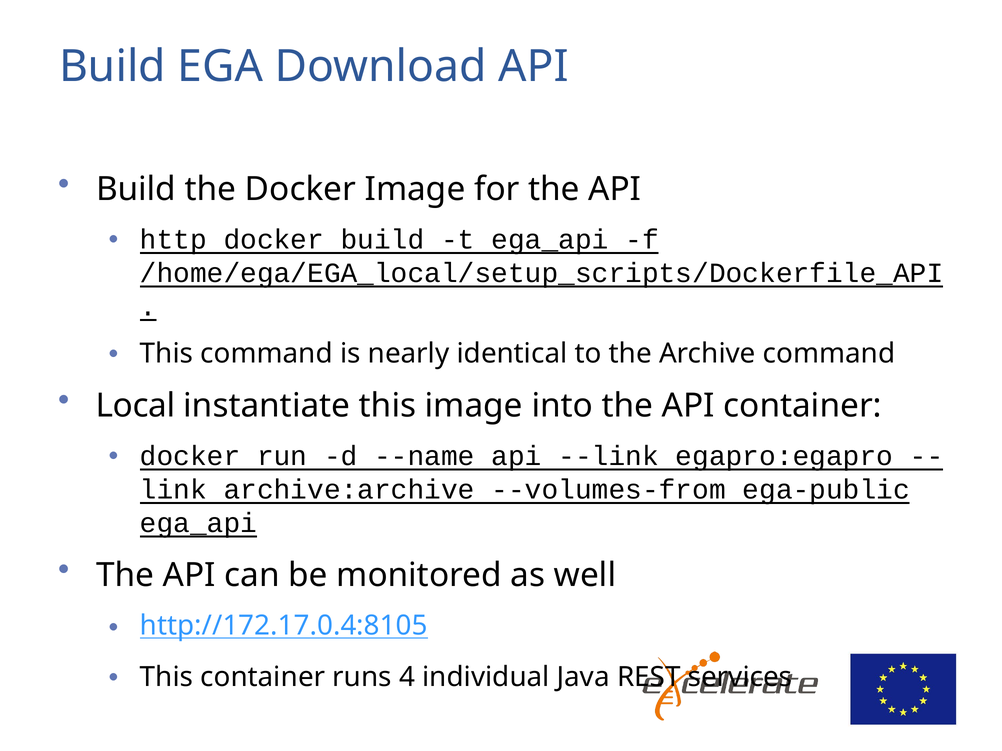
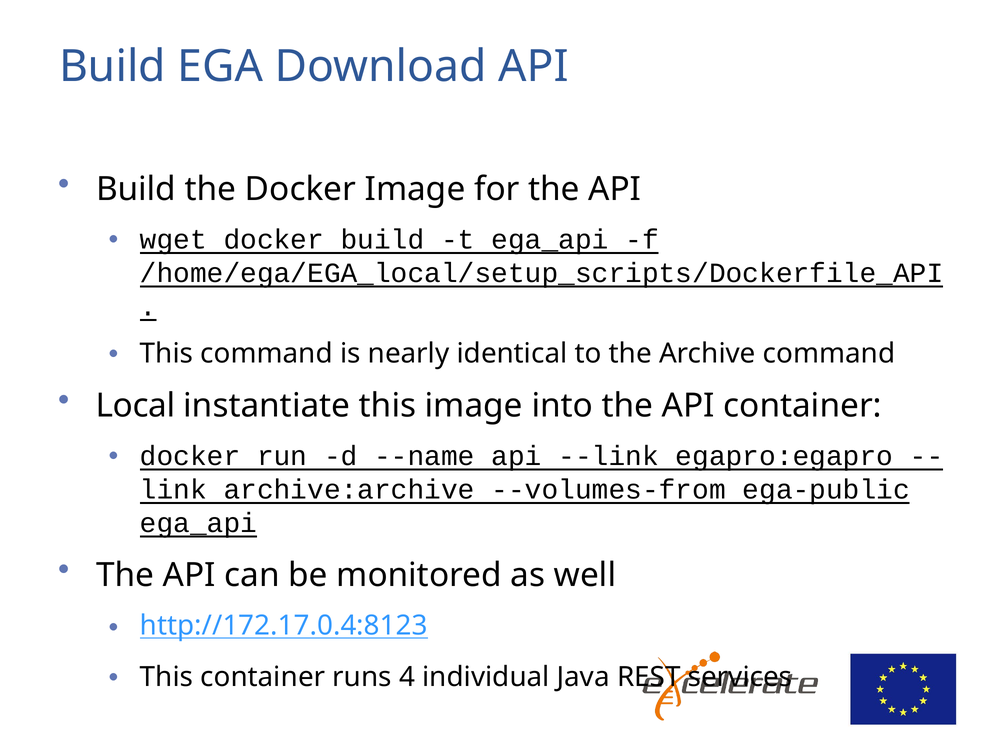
http: http -> wget
http://172.17.0.4:8105: http://172.17.0.4:8105 -> http://172.17.0.4:8123
